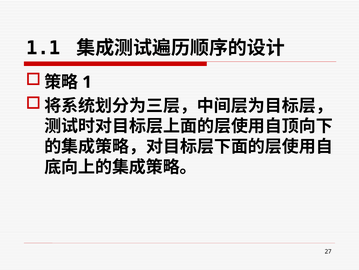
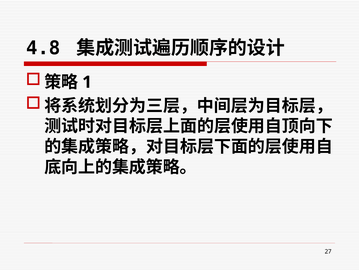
1.1: 1.1 -> 4.8
